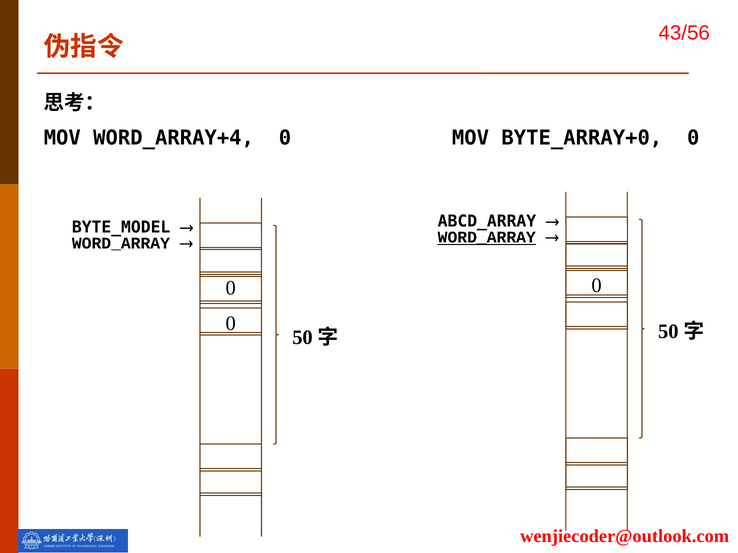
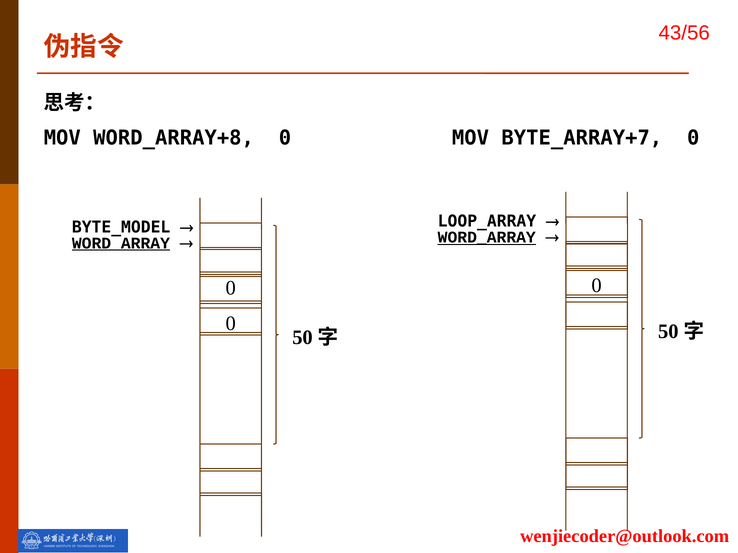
WORD_ARRAY+4: WORD_ARRAY+4 -> WORD_ARRAY+8
BYTE_ARRAY+0: BYTE_ARRAY+0 -> BYTE_ARRAY+7
ABCD_ARRAY: ABCD_ARRAY -> LOOP_ARRAY
WORD_ARRAY at (121, 243) underline: none -> present
